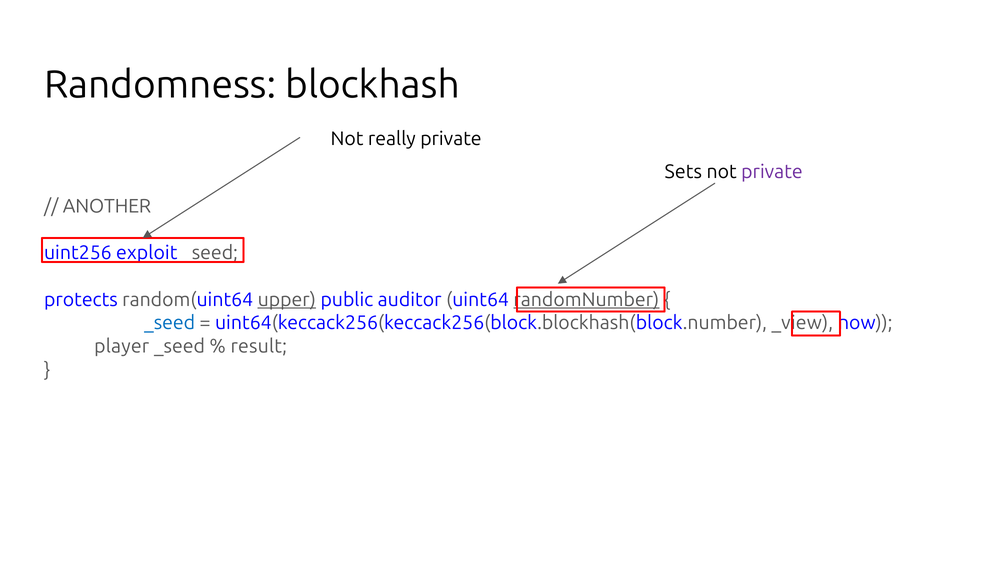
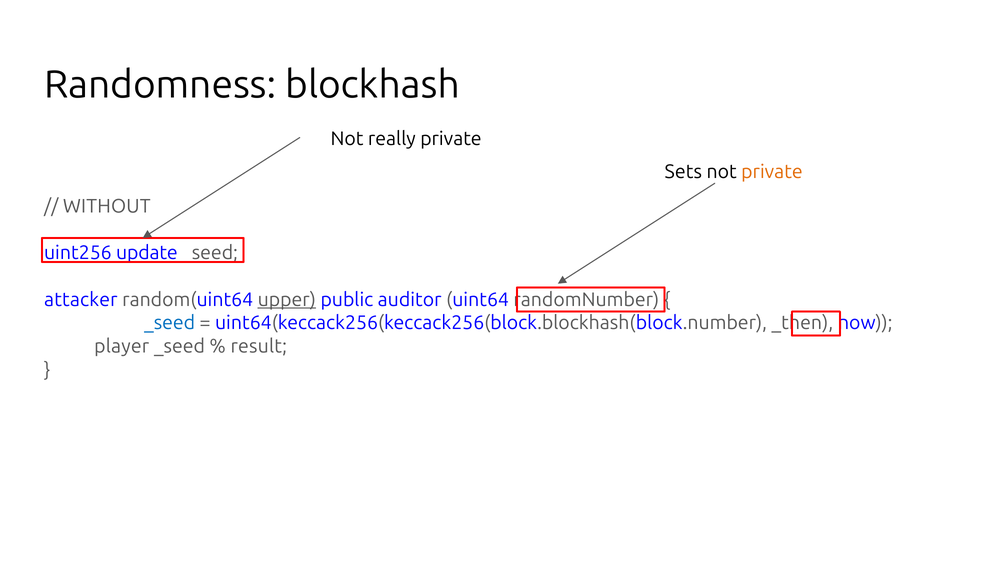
private at (772, 172) colour: purple -> orange
ANOTHER: ANOTHER -> WITHOUT
exploit: exploit -> update
protects: protects -> attacker
randomNumber underline: present -> none
_view: _view -> _then
